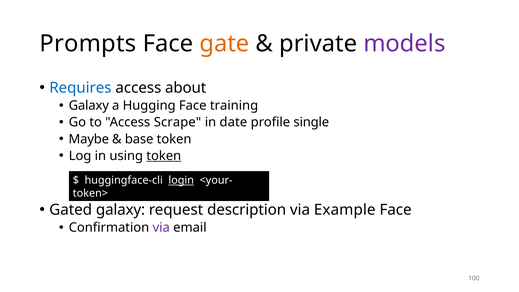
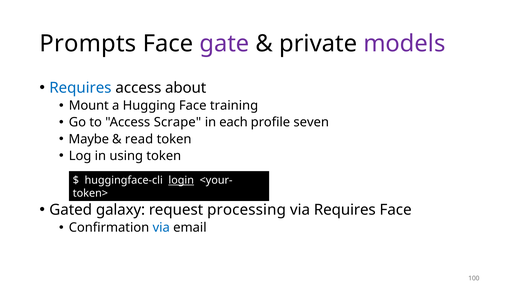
gate colour: orange -> purple
Galaxy at (89, 106): Galaxy -> Mount
date: date -> each
single: single -> seven
base: base -> read
token at (164, 156) underline: present -> none
description: description -> processing
via Example: Example -> Requires
via at (161, 228) colour: purple -> blue
